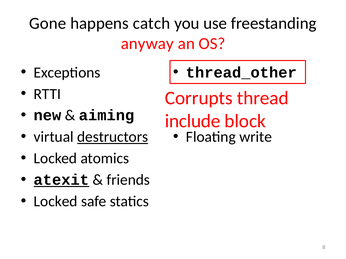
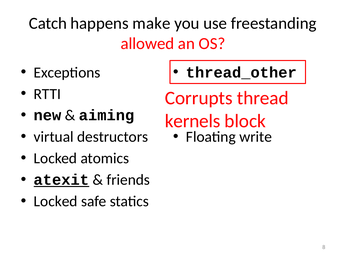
Gone: Gone -> Catch
catch: catch -> make
anyway: anyway -> allowed
include: include -> kernels
destructors underline: present -> none
